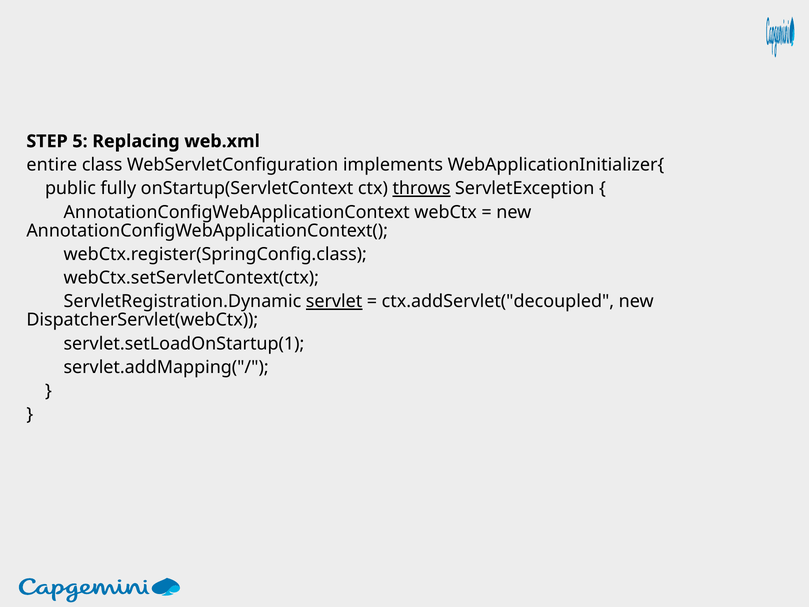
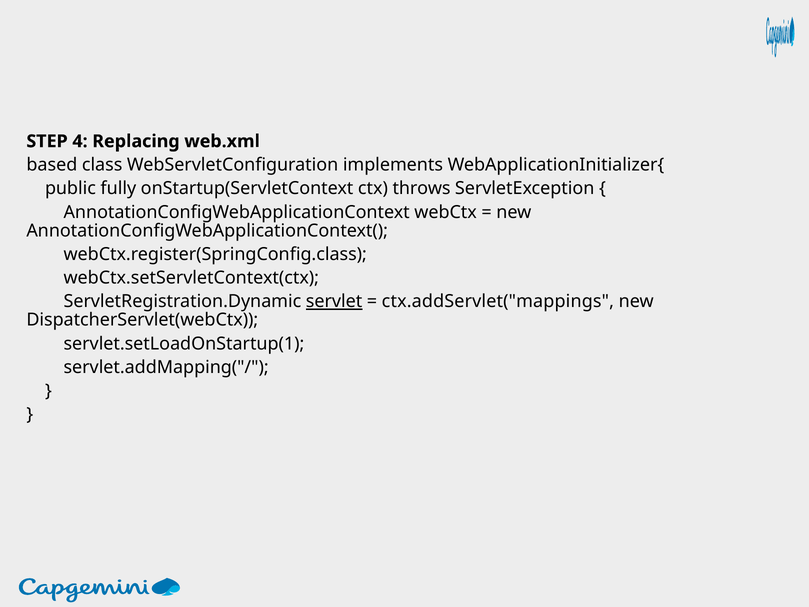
5: 5 -> 4
entire: entire -> based
throws underline: present -> none
ctx.addServlet("decoupled: ctx.addServlet("decoupled -> ctx.addServlet("mappings
